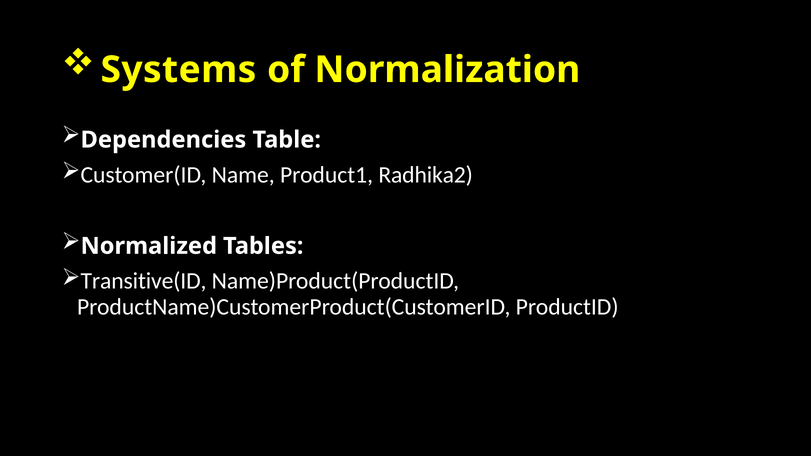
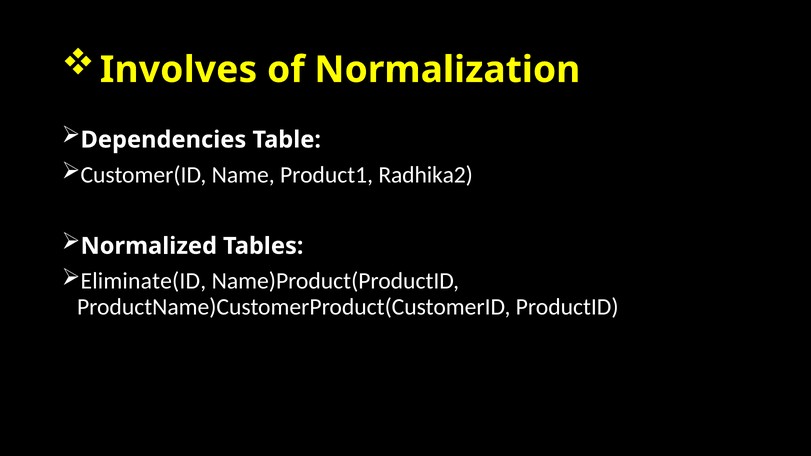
Systems: Systems -> Involves
Transitive(ID: Transitive(ID -> Eliminate(ID
